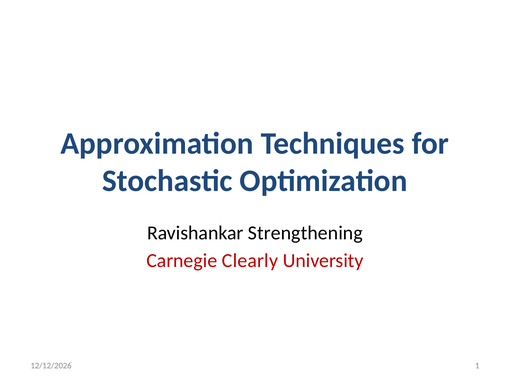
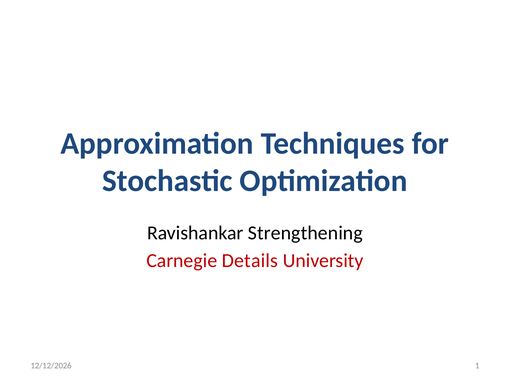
Clearly: Clearly -> Details
